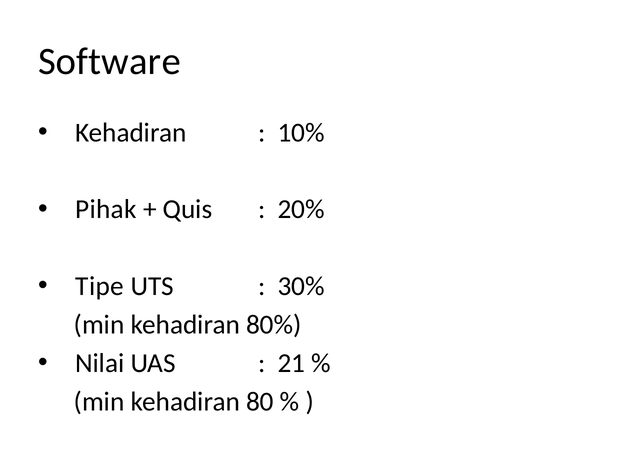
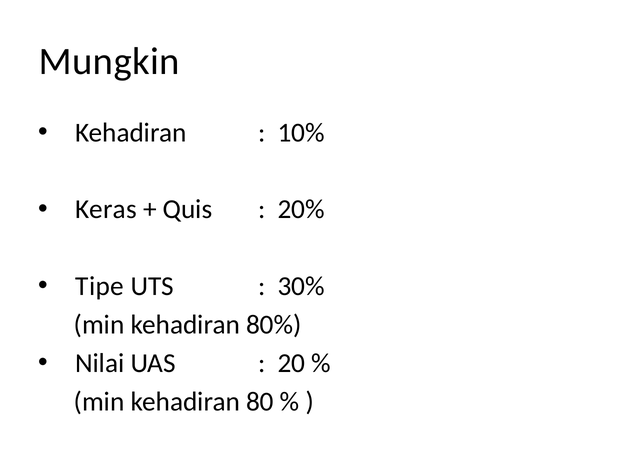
Software: Software -> Mungkin
Pihak: Pihak -> Keras
21: 21 -> 20
